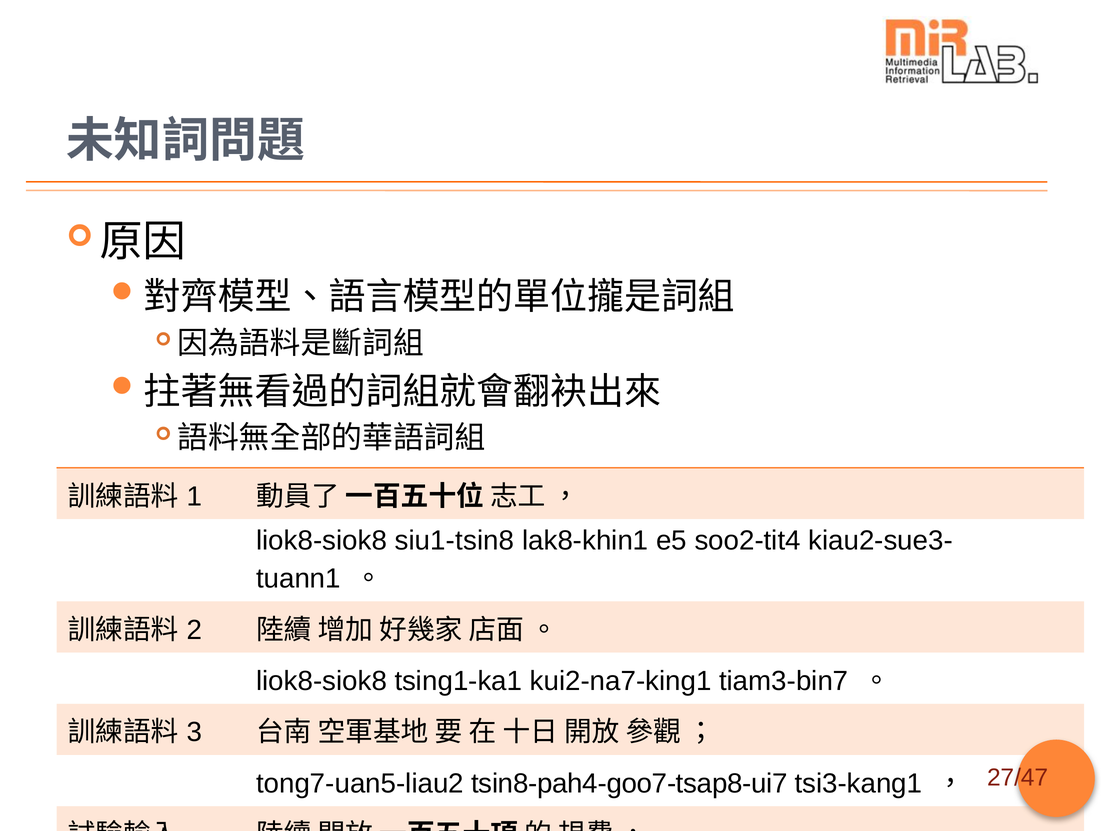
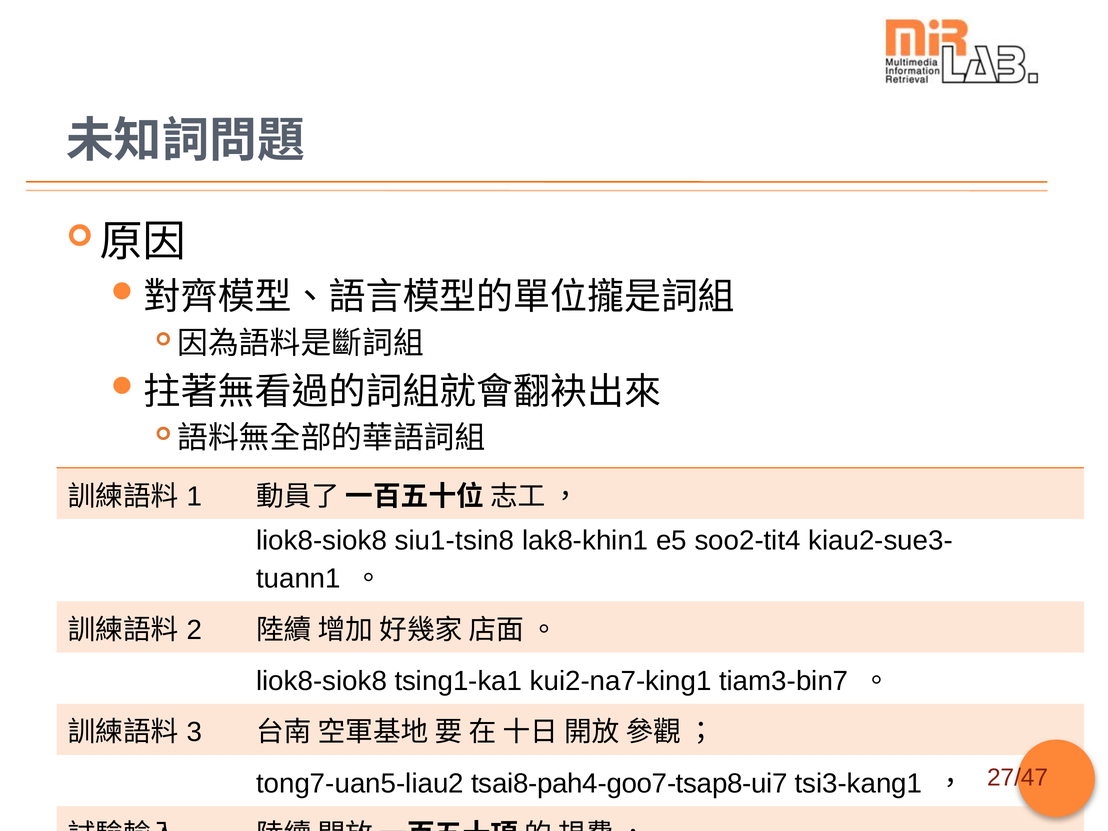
tsin8-pah4-goo7-tsap8-ui7: tsin8-pah4-goo7-tsap8-ui7 -> tsai8-pah4-goo7-tsap8-ui7
